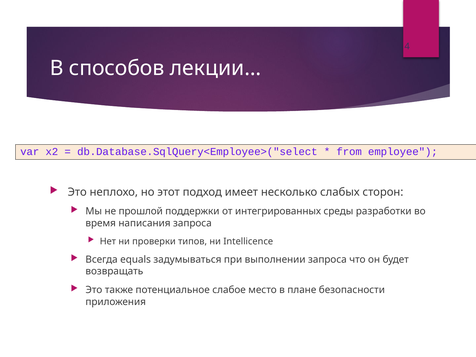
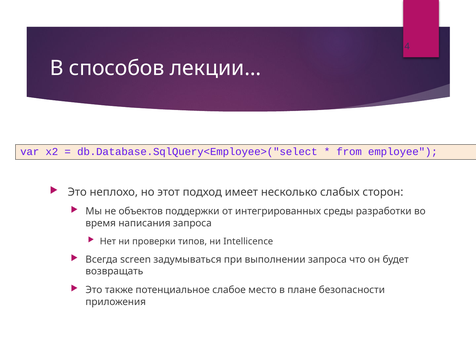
прошлой: прошлой -> объектов
equals: equals -> screen
